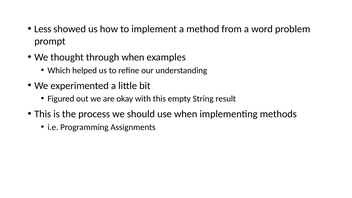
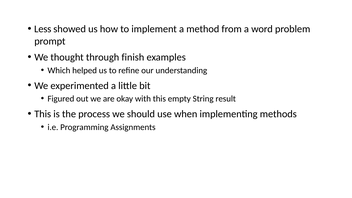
through when: when -> finish
